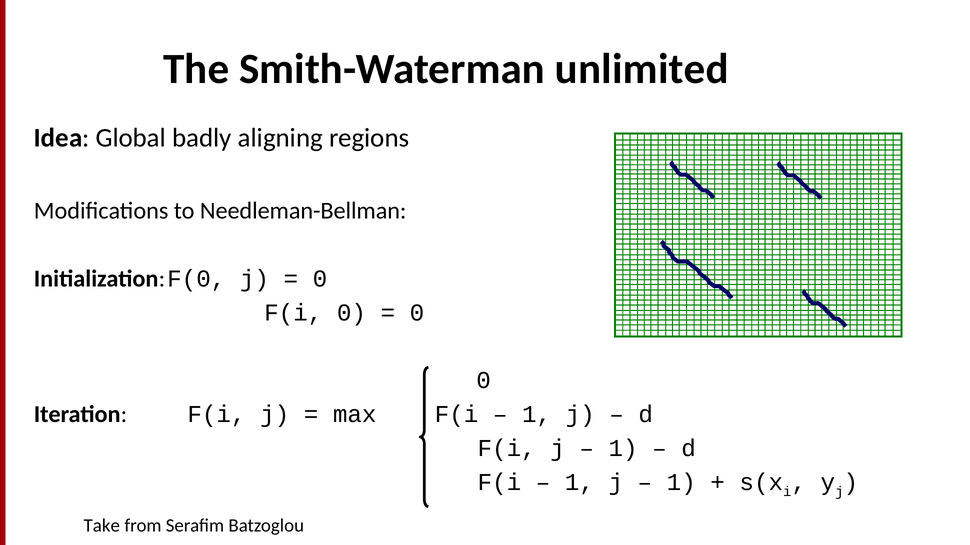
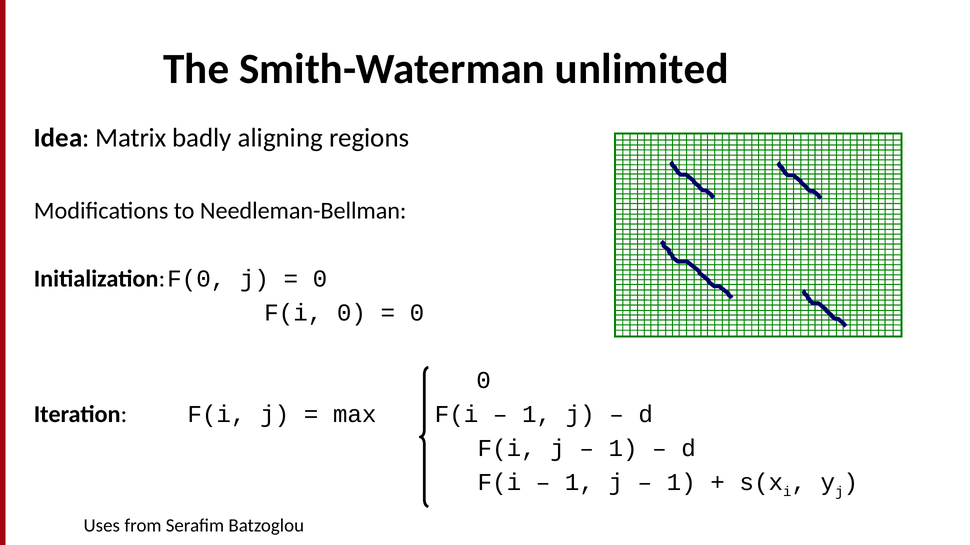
Global: Global -> Matrix
Take: Take -> Uses
